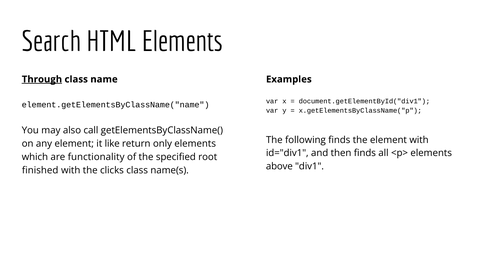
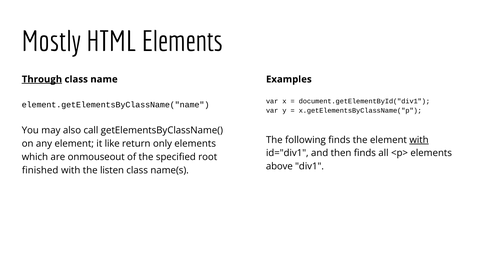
Search: Search -> Mostly
with at (419, 140) underline: none -> present
functionality: functionality -> onmouseout
clicks: clicks -> listen
